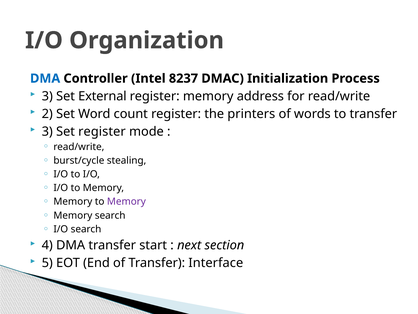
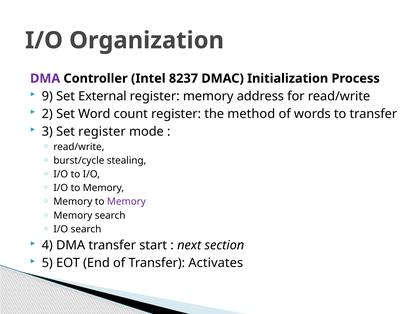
DMA at (45, 78) colour: blue -> purple
3 at (47, 96): 3 -> 9
printers: printers -> method
Interface: Interface -> Activates
